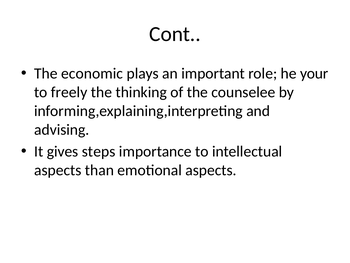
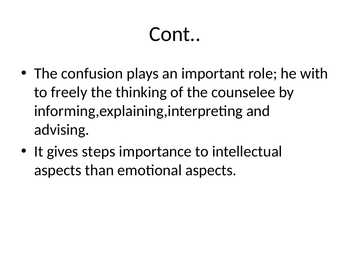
economic: economic -> confusion
your: your -> with
